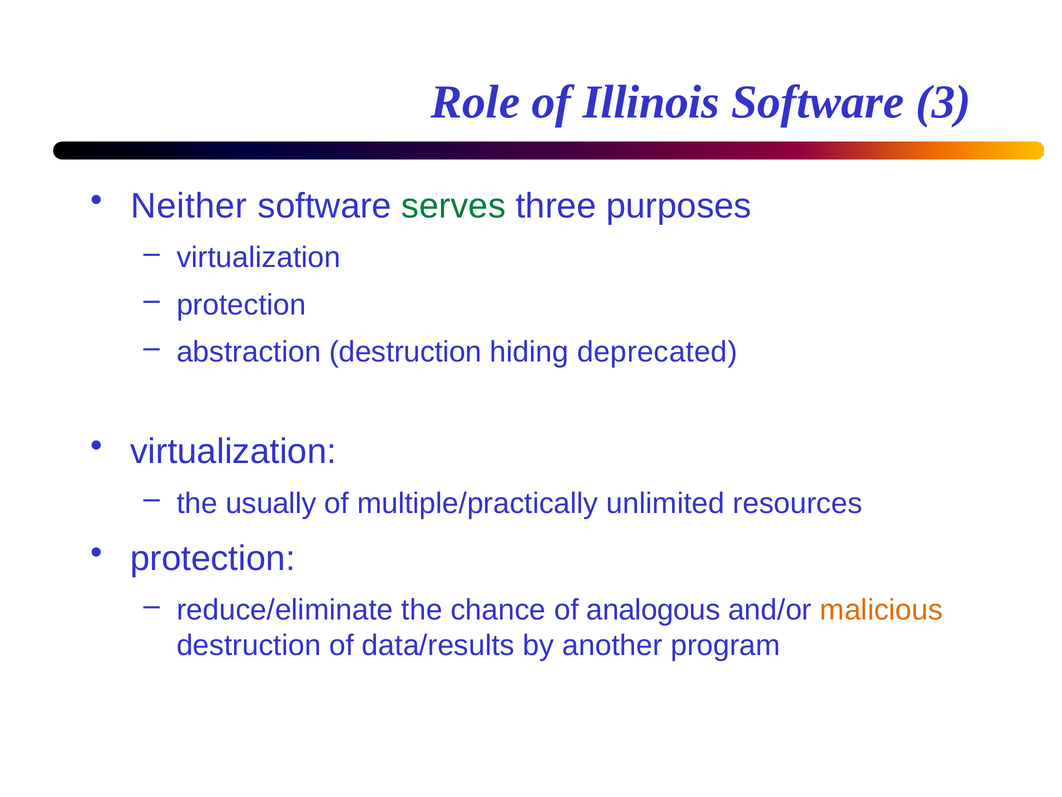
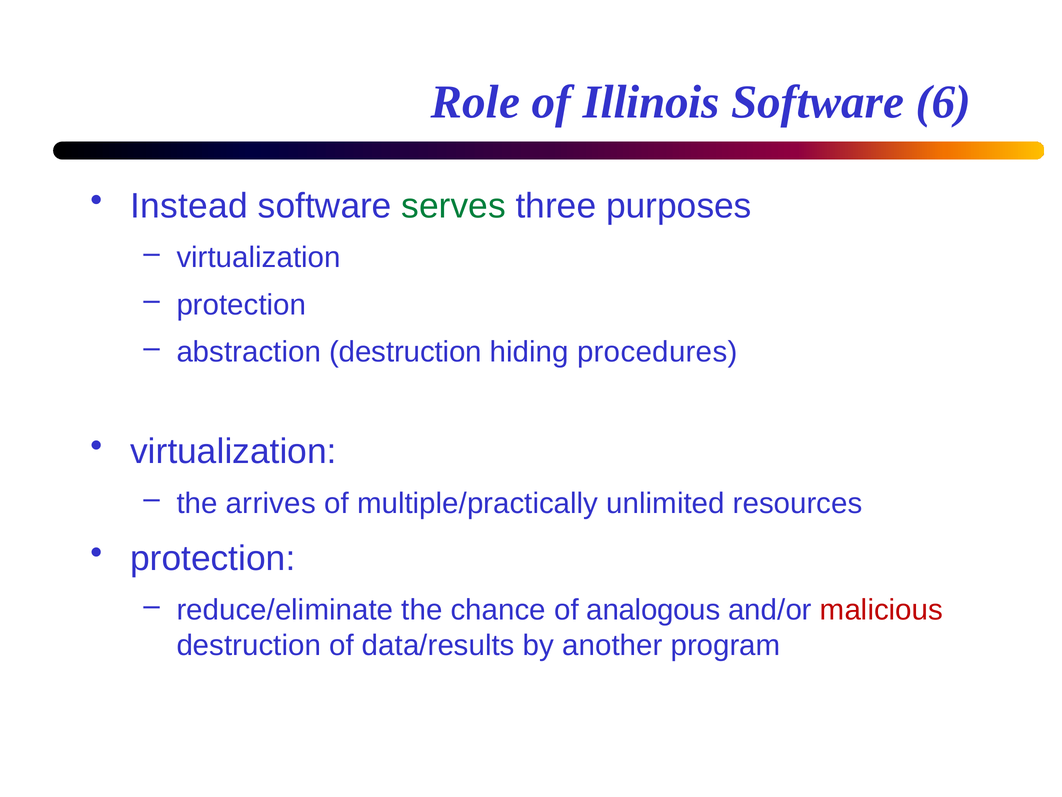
3: 3 -> 6
Neither: Neither -> Instead
deprecated: deprecated -> procedures
usually: usually -> arrives
malicious colour: orange -> red
